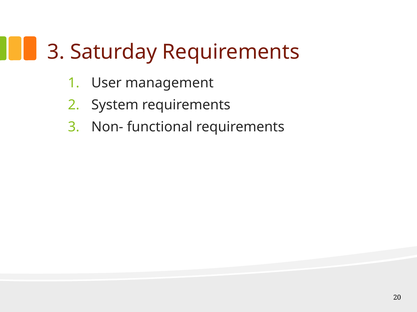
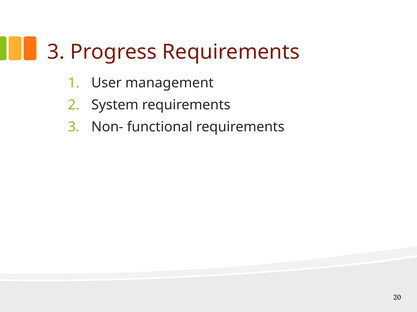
Saturday: Saturday -> Progress
